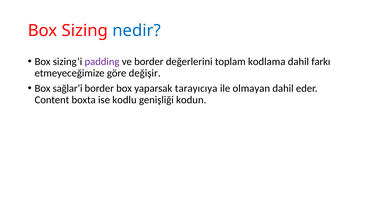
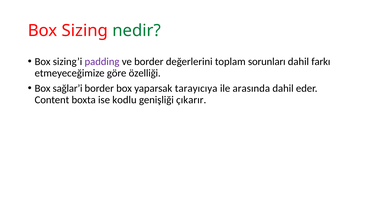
nedir colour: blue -> green
kodlama: kodlama -> sorunları
değişir: değişir -> özelliği
olmayan: olmayan -> arasında
kodun: kodun -> çıkarır
